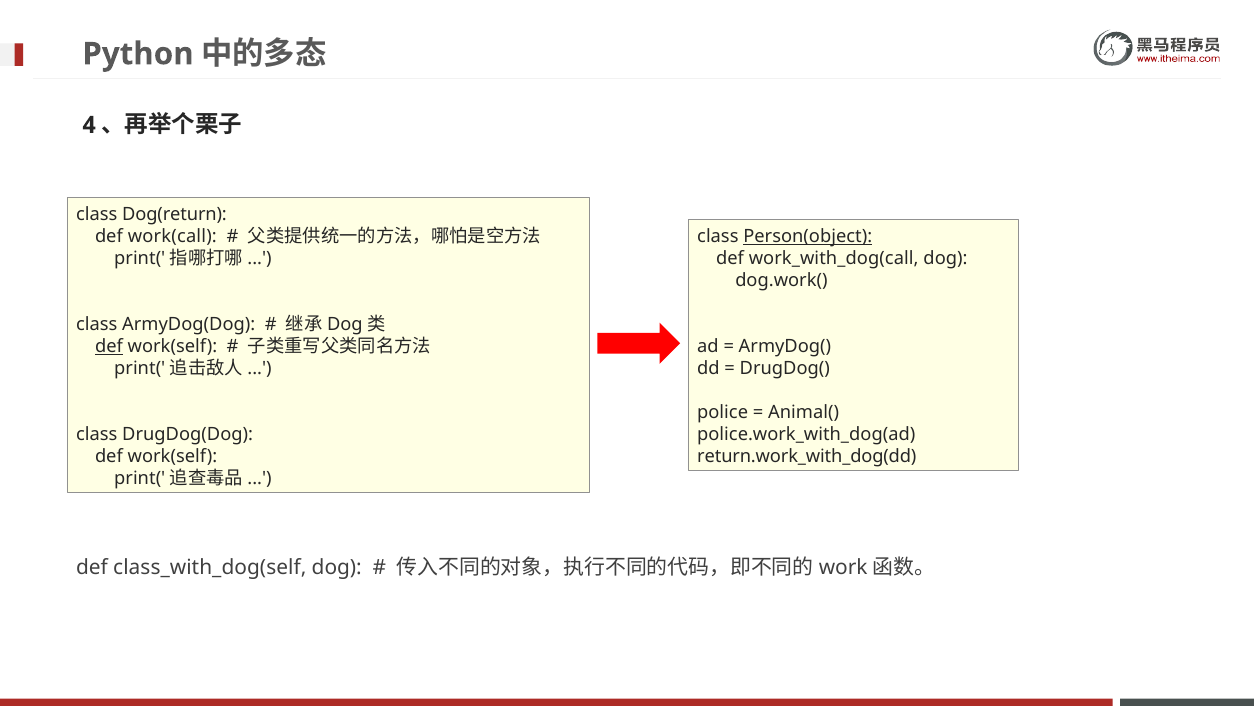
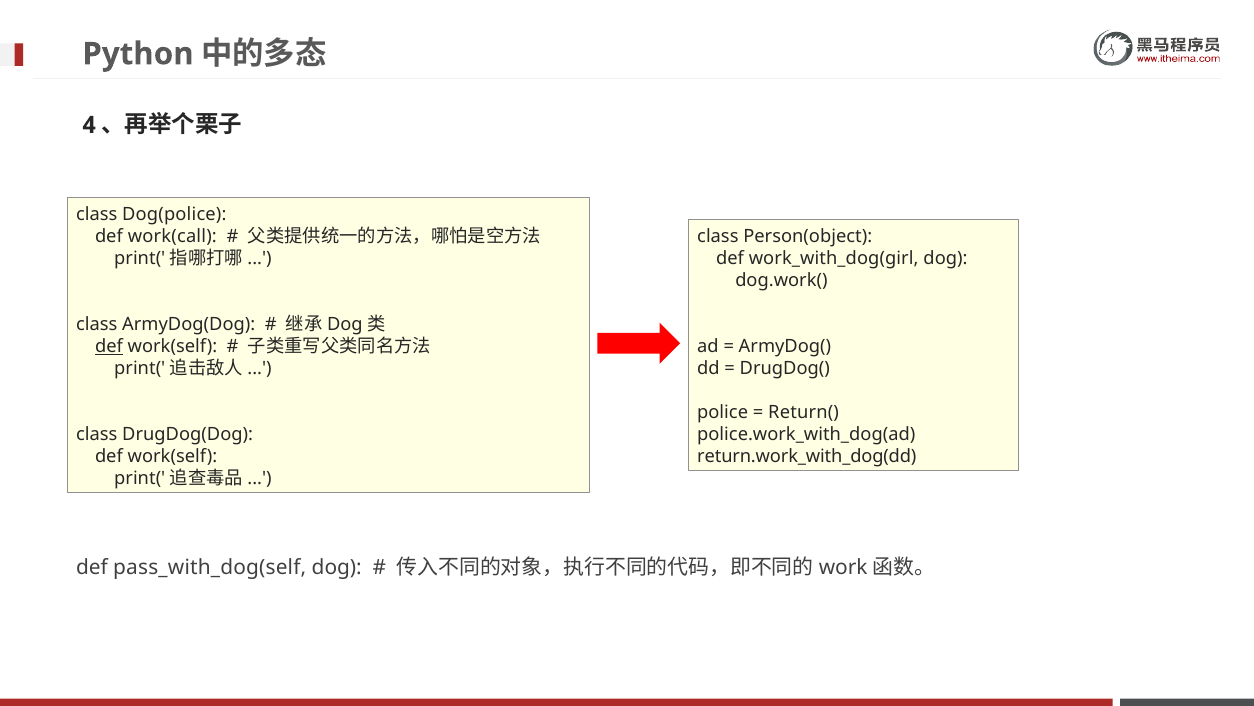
Dog(return: Dog(return -> Dog(police
Person(object underline: present -> none
work_with_dog(call: work_with_dog(call -> work_with_dog(girl
Animal(: Animal( -> Return(
class_with_dog(self: class_with_dog(self -> pass_with_dog(self
